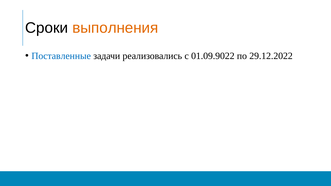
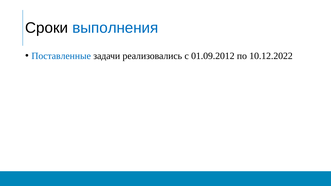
выполнения colour: orange -> blue
01.09.9022: 01.09.9022 -> 01.09.2012
29.12.2022: 29.12.2022 -> 10.12.2022
